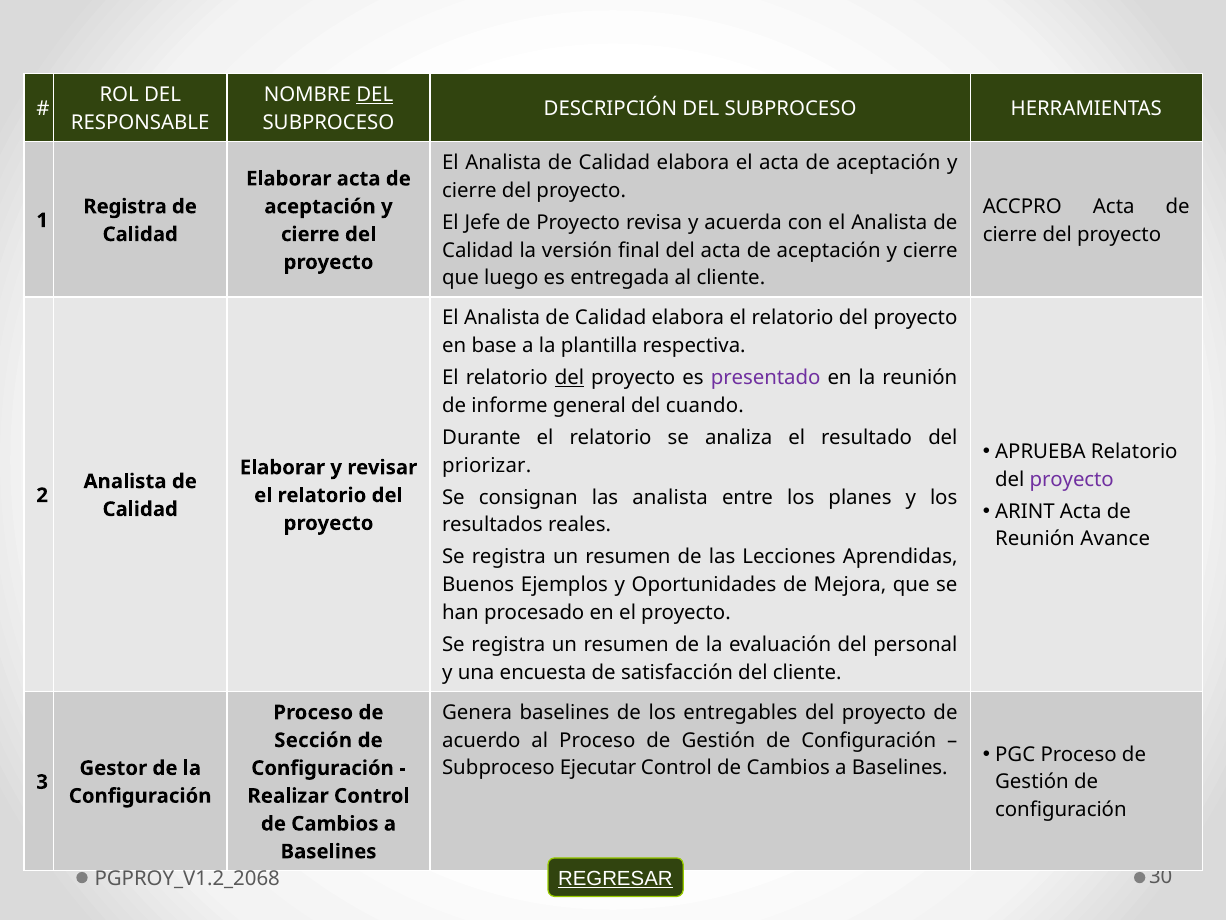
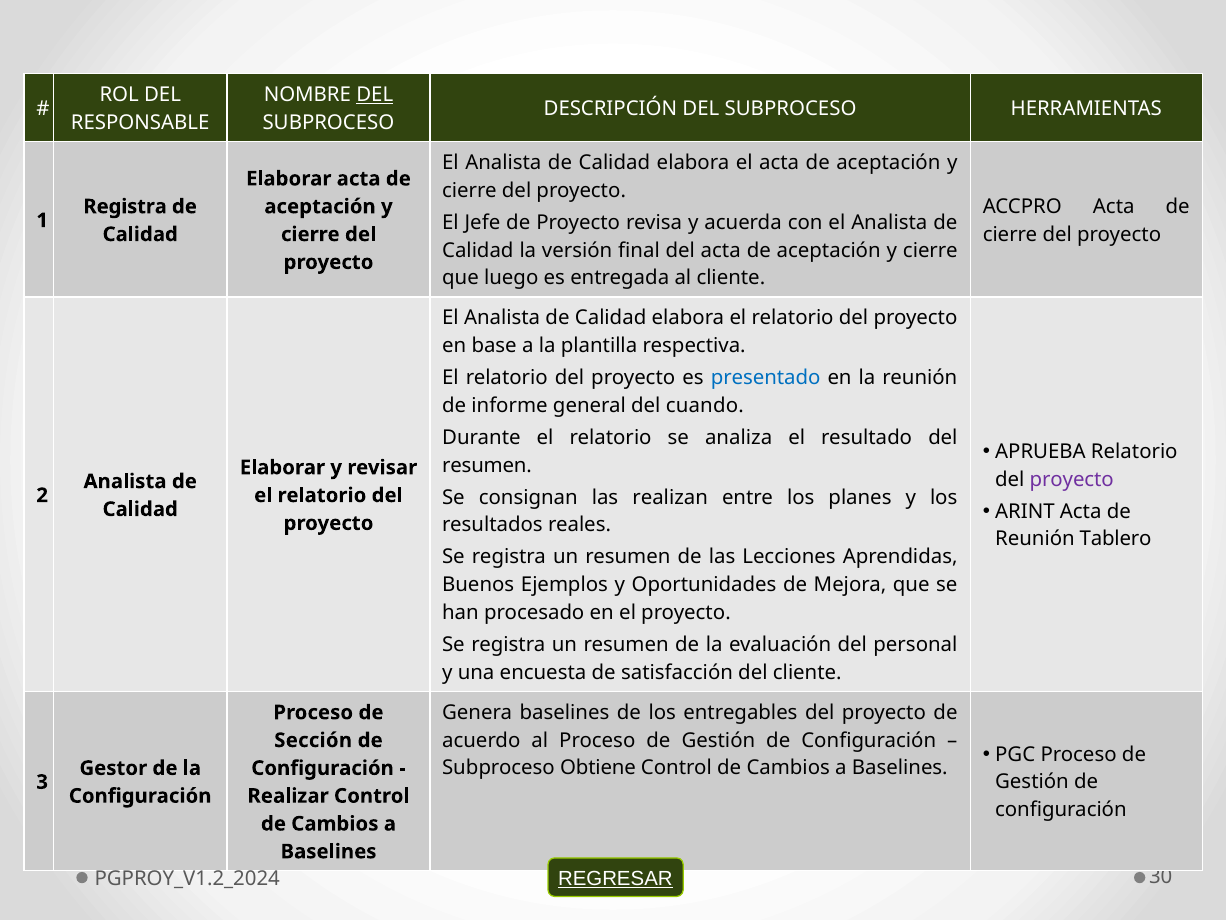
del at (570, 378) underline: present -> none
presentado colour: purple -> blue
priorizar at (487, 465): priorizar -> resumen
las analista: analista -> realizan
Avance: Avance -> Tablero
Ejecutar: Ejecutar -> Obtiene
PGPROY_V1.2_2068: PGPROY_V1.2_2068 -> PGPROY_V1.2_2024
